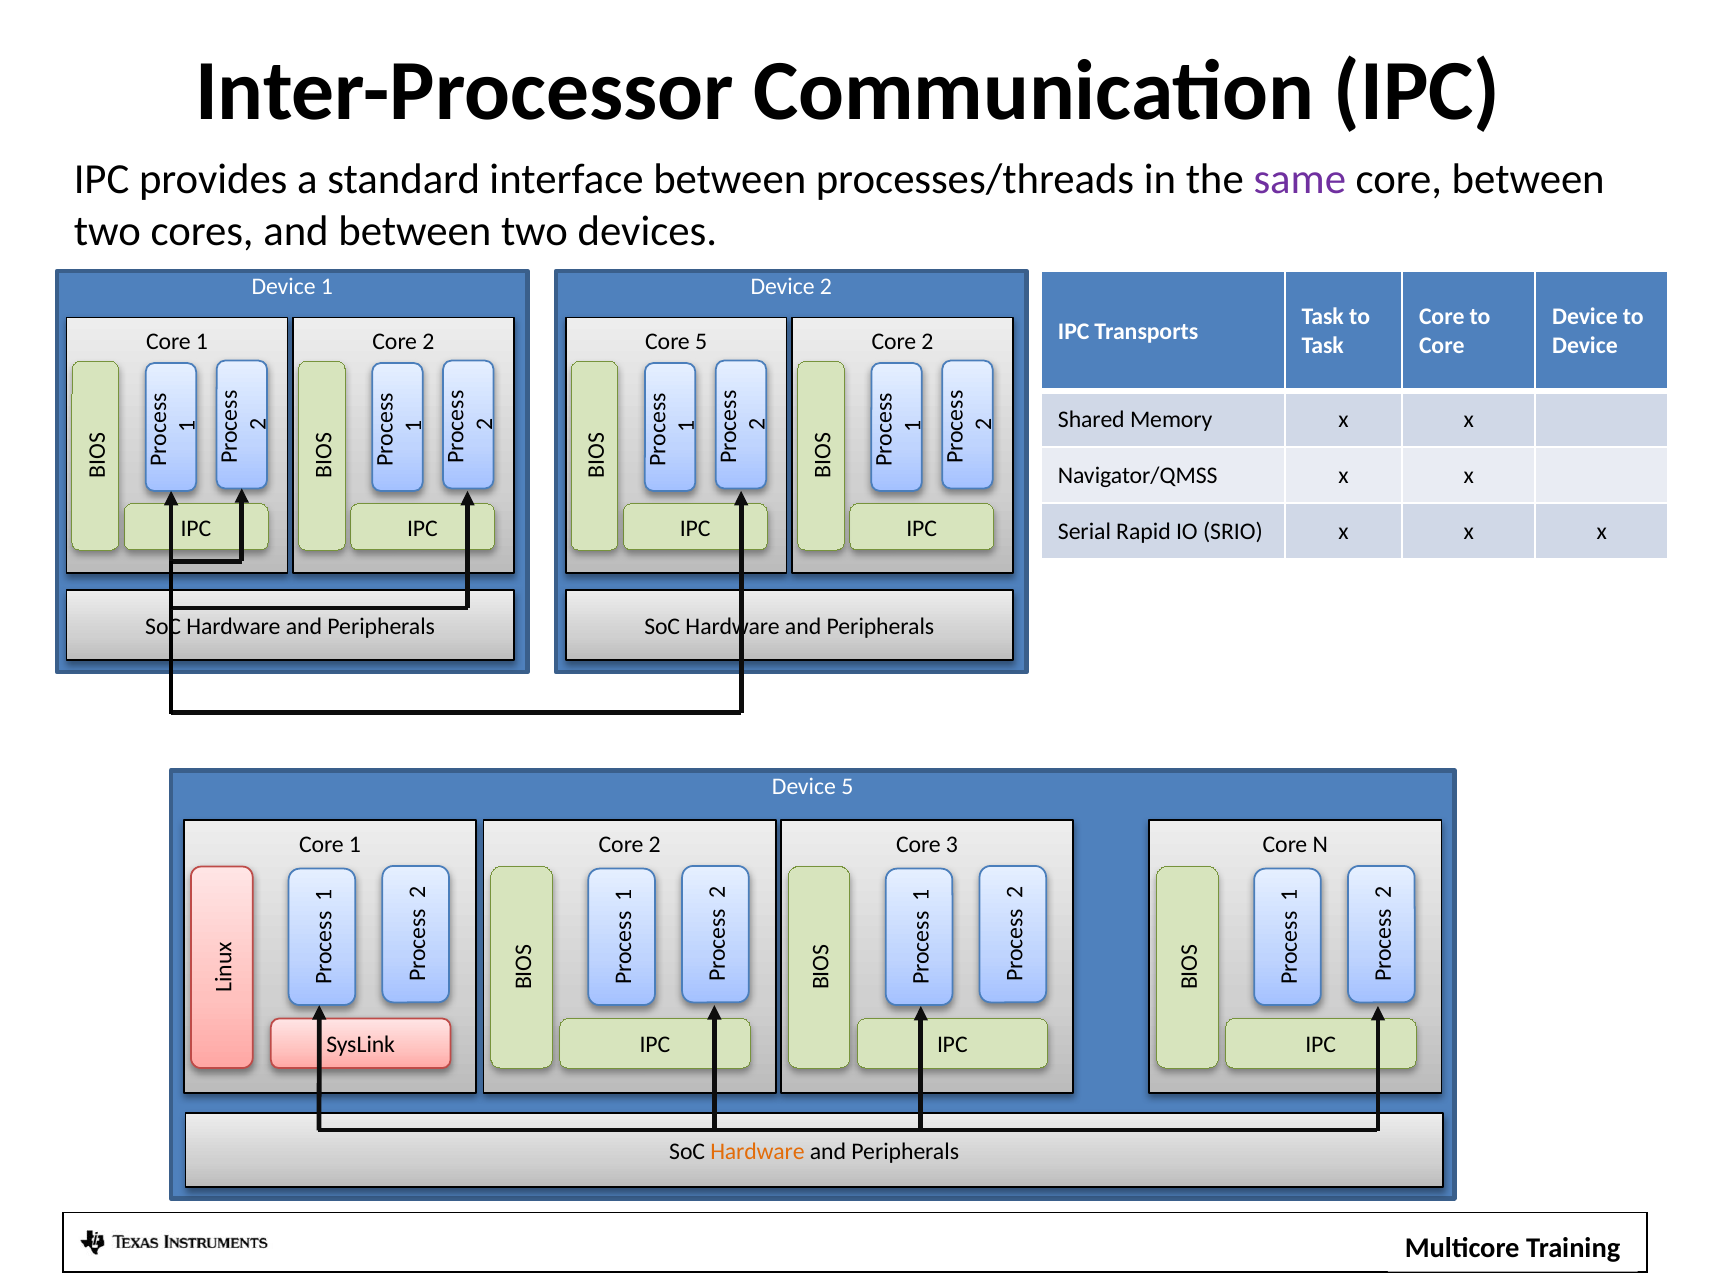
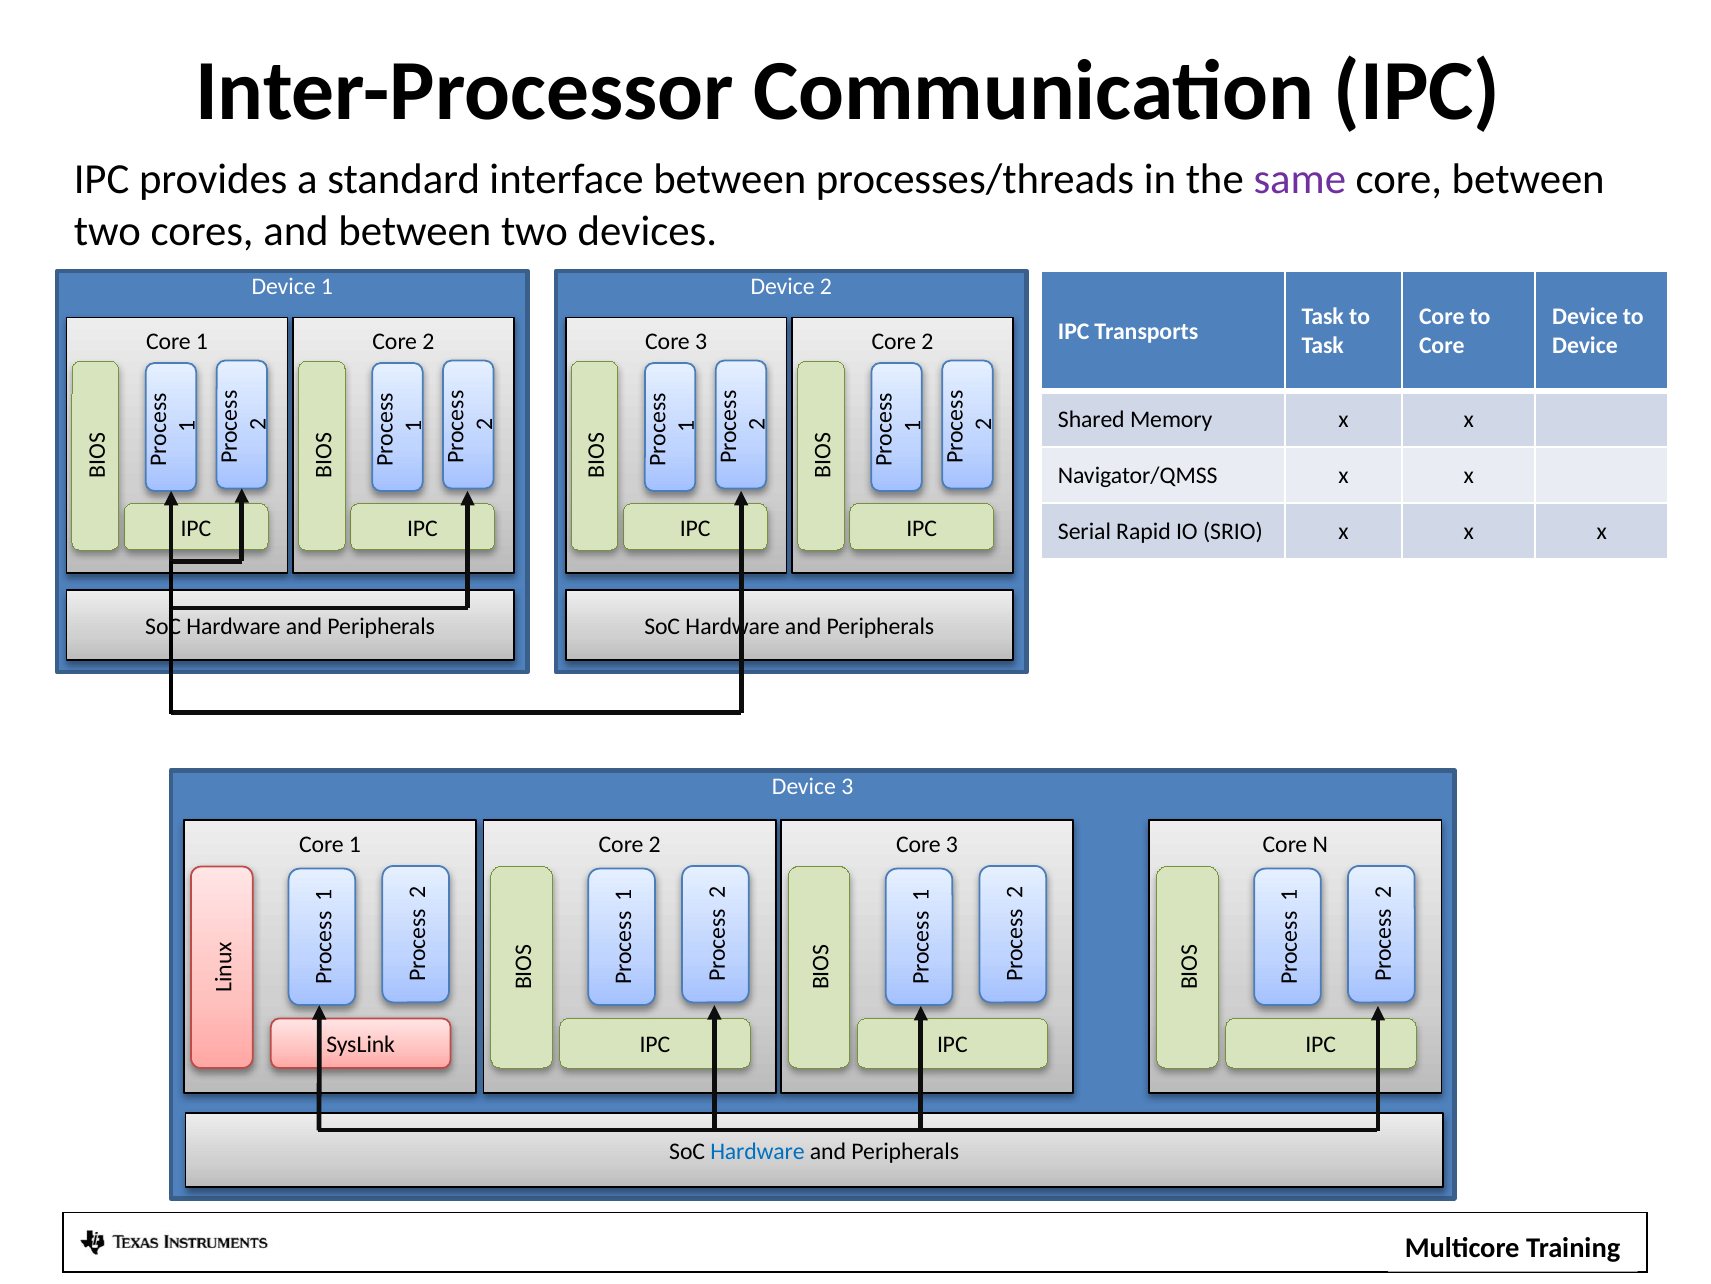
5 at (701, 342): 5 -> 3
Device 5: 5 -> 3
Hardware at (757, 1151) colour: orange -> blue
